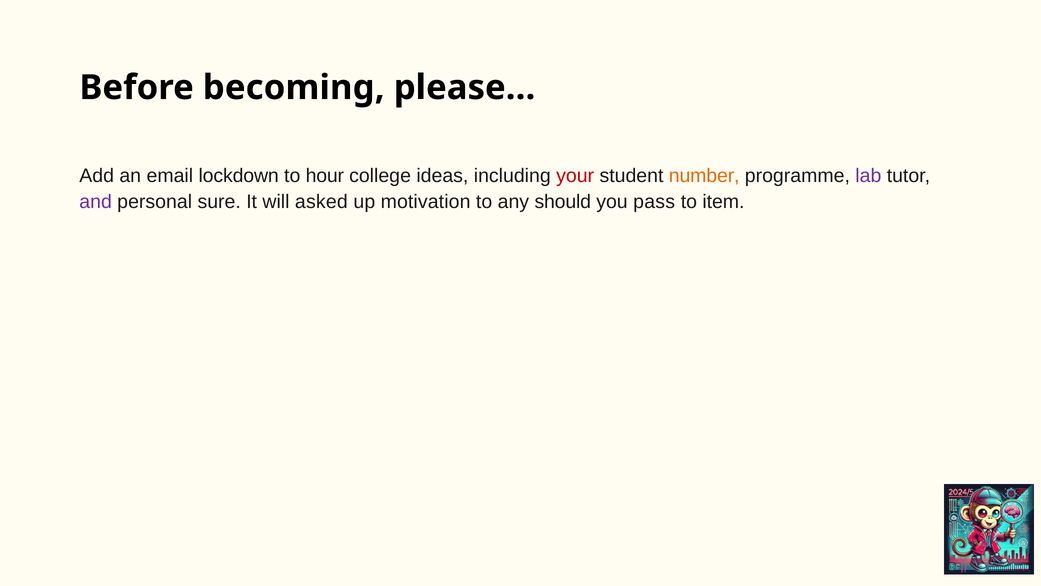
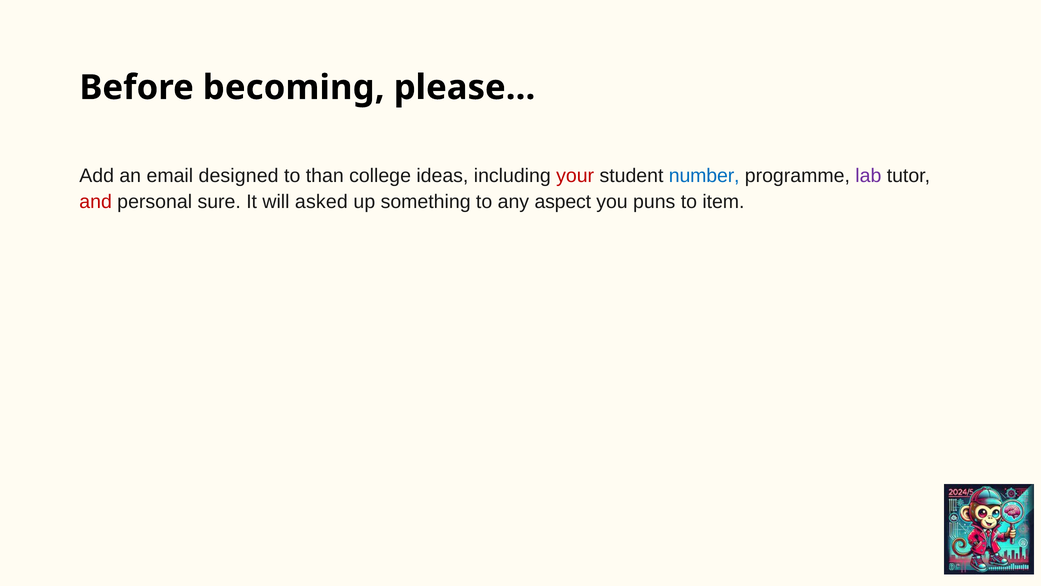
lockdown: lockdown -> designed
hour: hour -> than
number colour: orange -> blue
and colour: purple -> red
motivation: motivation -> something
should: should -> aspect
pass: pass -> puns
